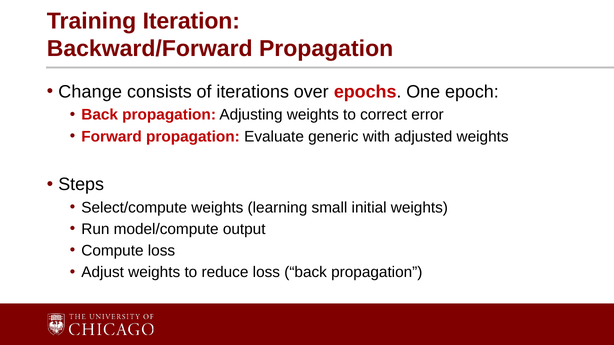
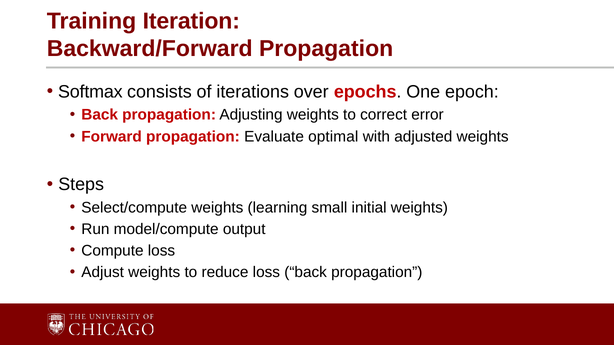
Change: Change -> Softmax
generic: generic -> optimal
